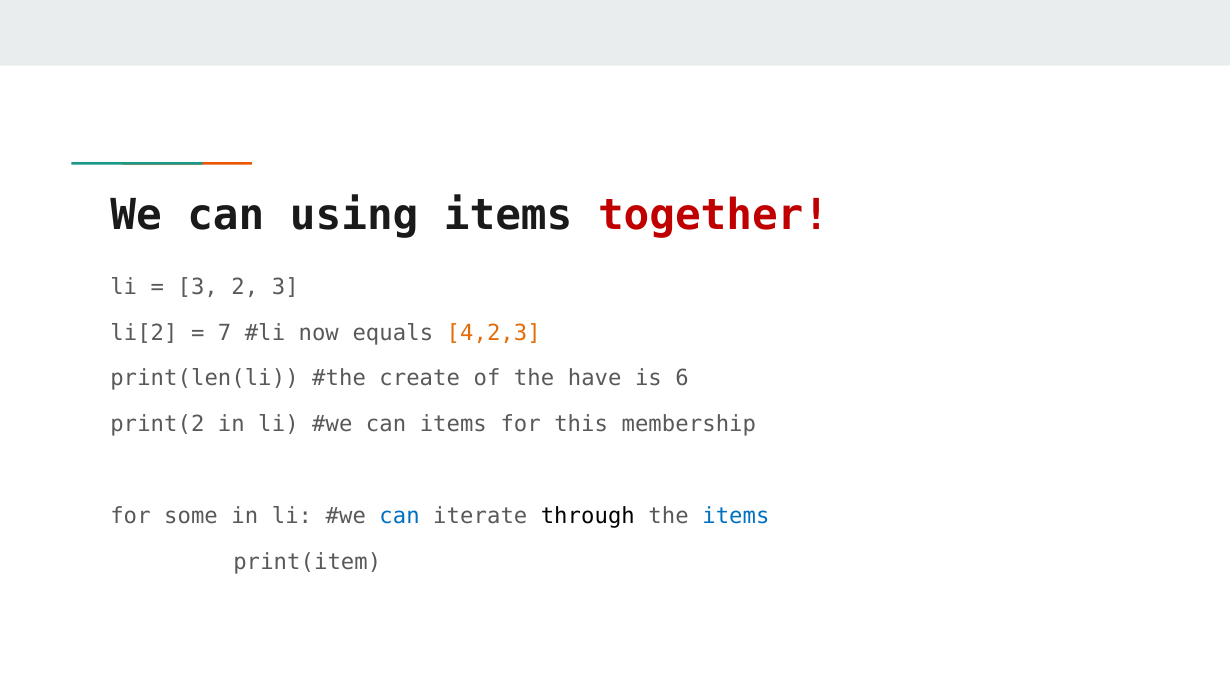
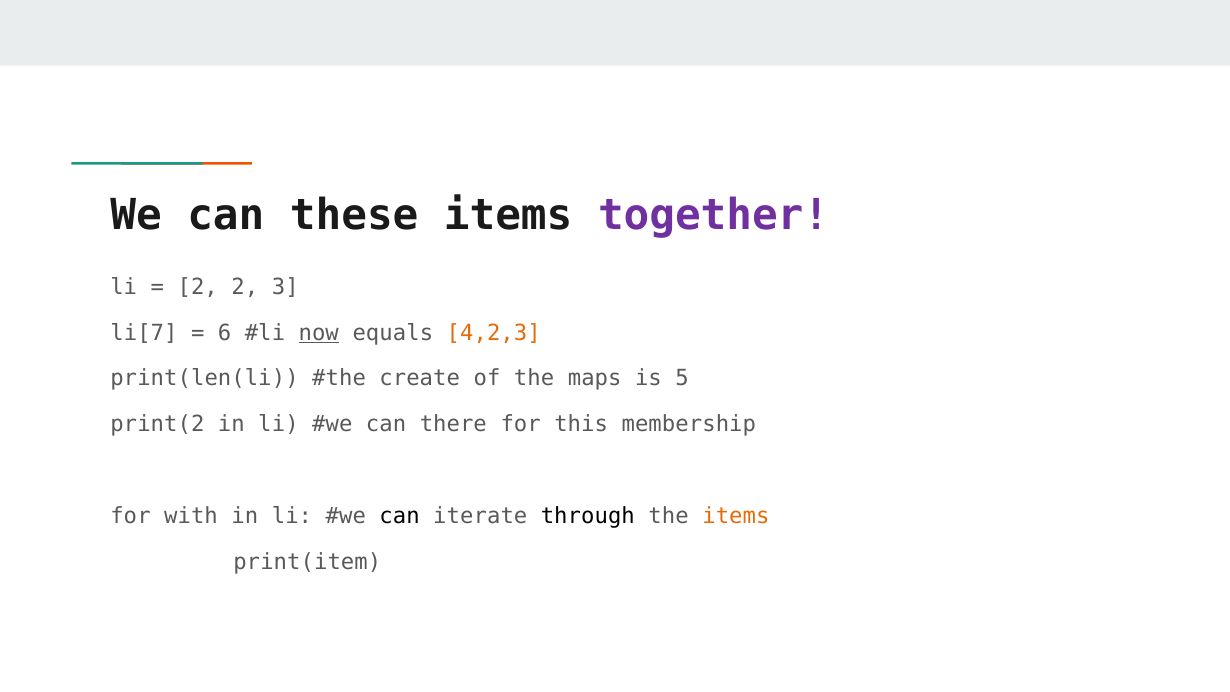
using: using -> these
together colour: red -> purple
3 at (198, 287): 3 -> 2
li[2: li[2 -> li[7
7: 7 -> 6
now underline: none -> present
have: have -> maps
6: 6 -> 5
can items: items -> there
some: some -> with
can at (400, 516) colour: blue -> black
items at (736, 516) colour: blue -> orange
